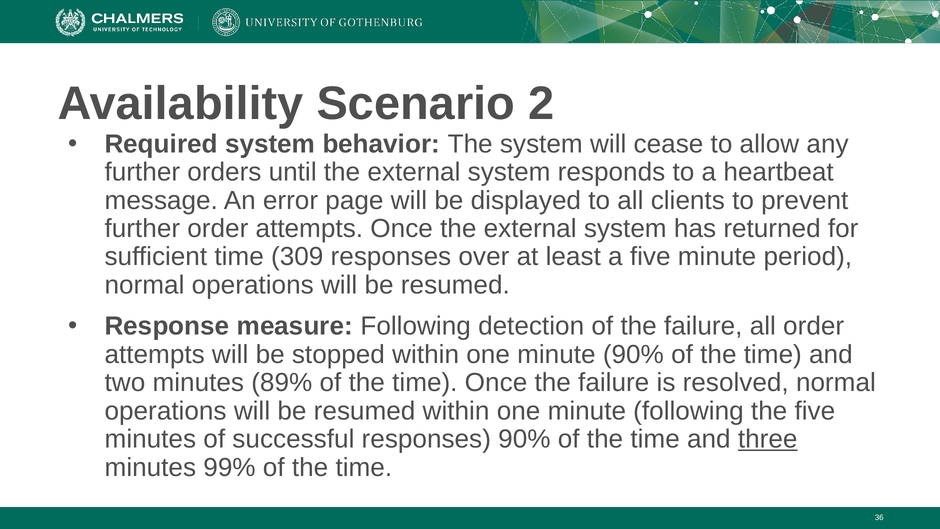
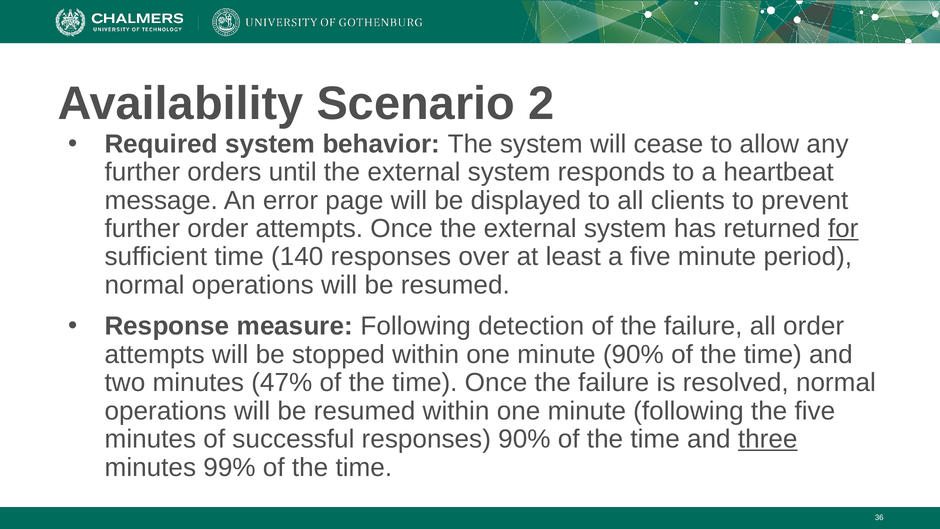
for underline: none -> present
309: 309 -> 140
89%: 89% -> 47%
